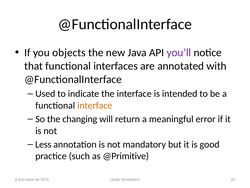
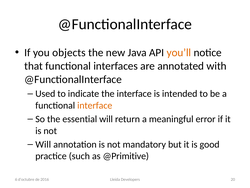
you’ll colour: purple -> orange
changing: changing -> essential
Less at (43, 144): Less -> Will
